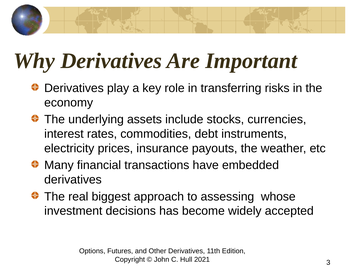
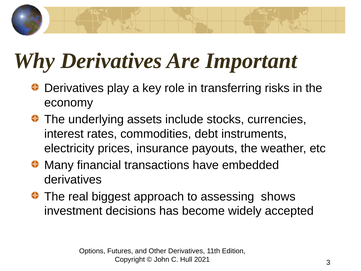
whose: whose -> shows
